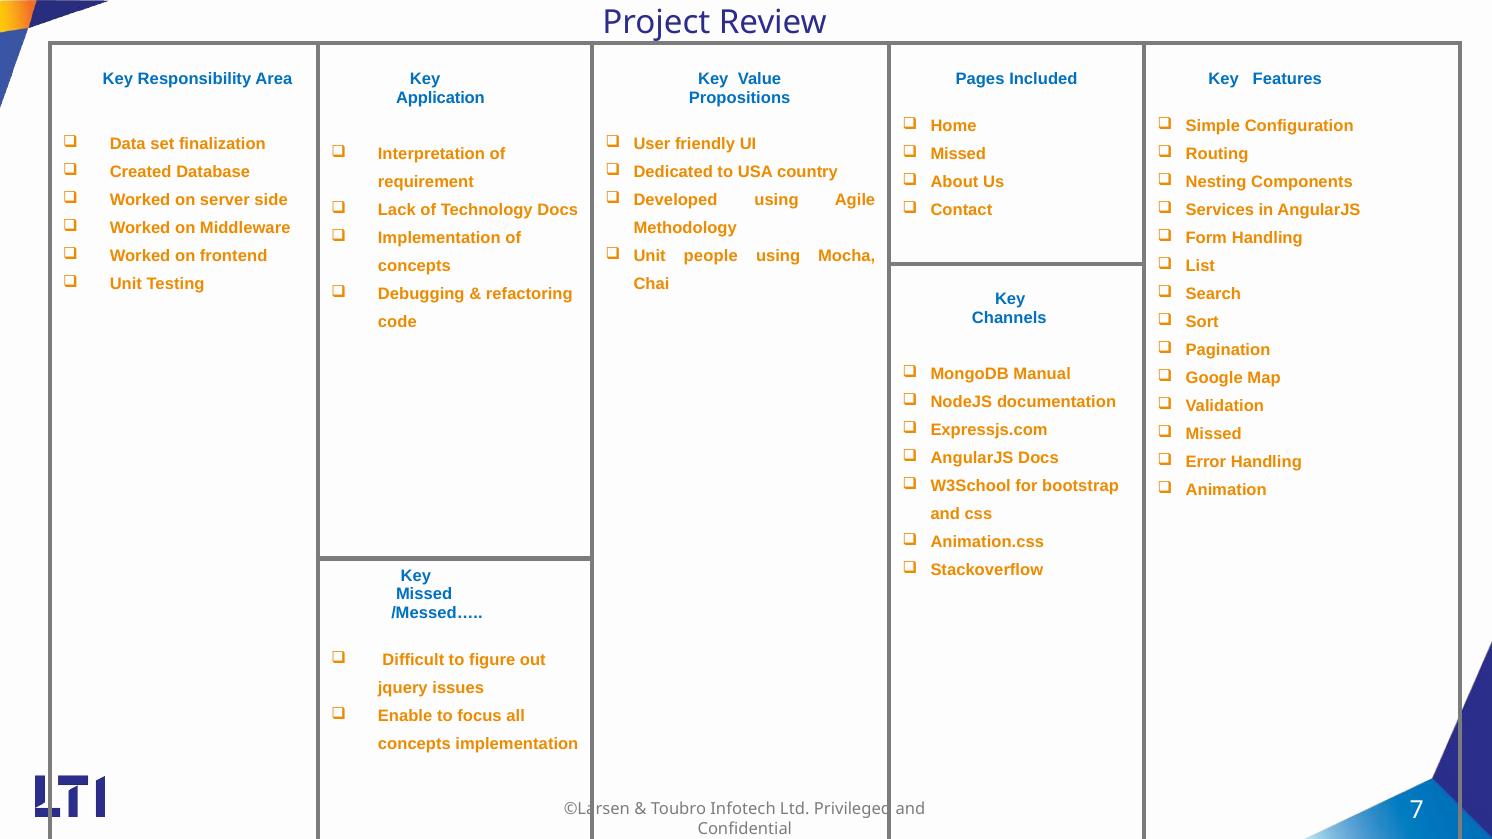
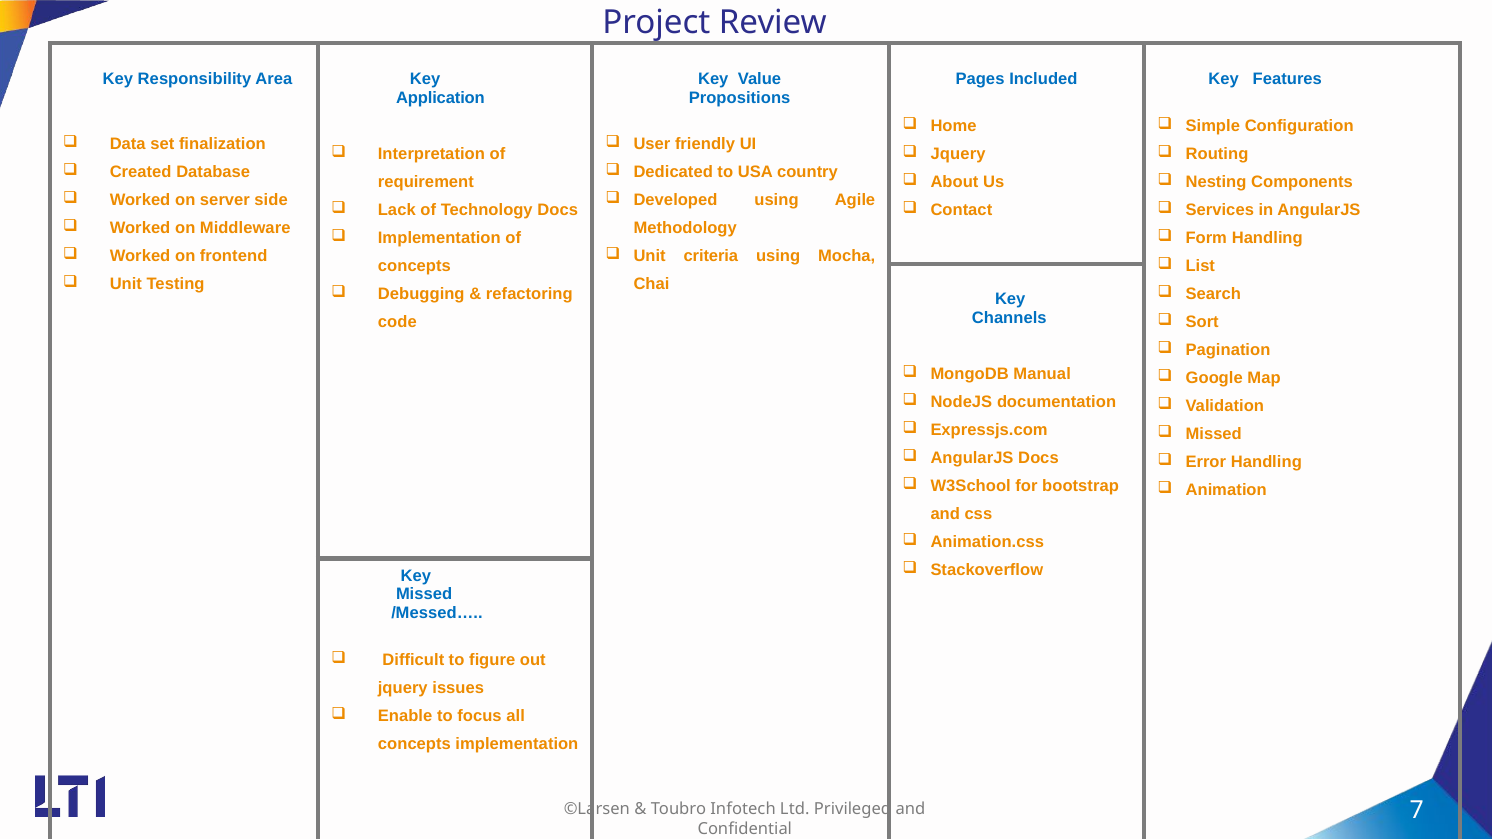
Missed at (958, 154): Missed -> Jquery
people: people -> criteria
